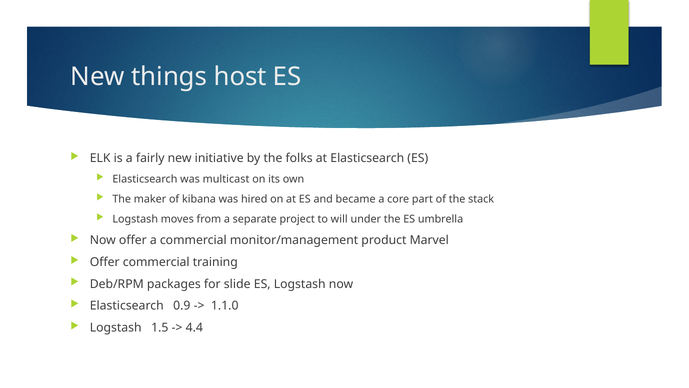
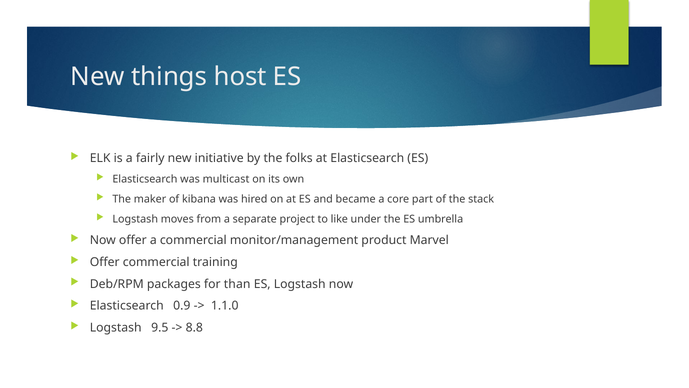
will: will -> like
slide: slide -> than
1.5: 1.5 -> 9.5
4.4: 4.4 -> 8.8
